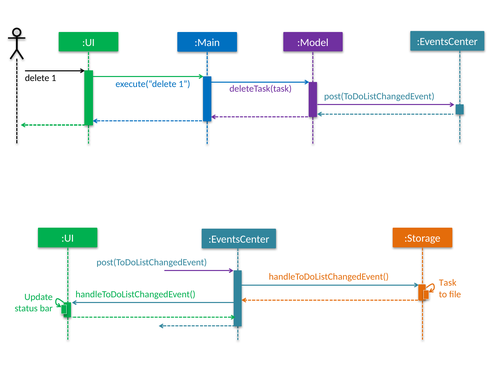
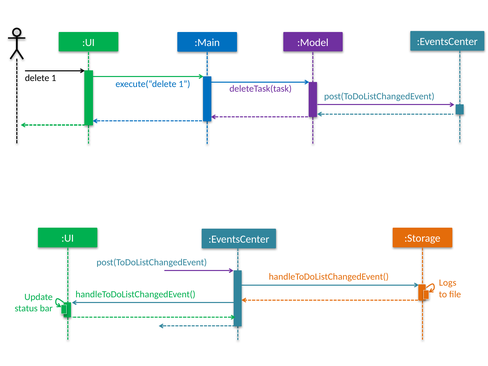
Task: Task -> Logs
